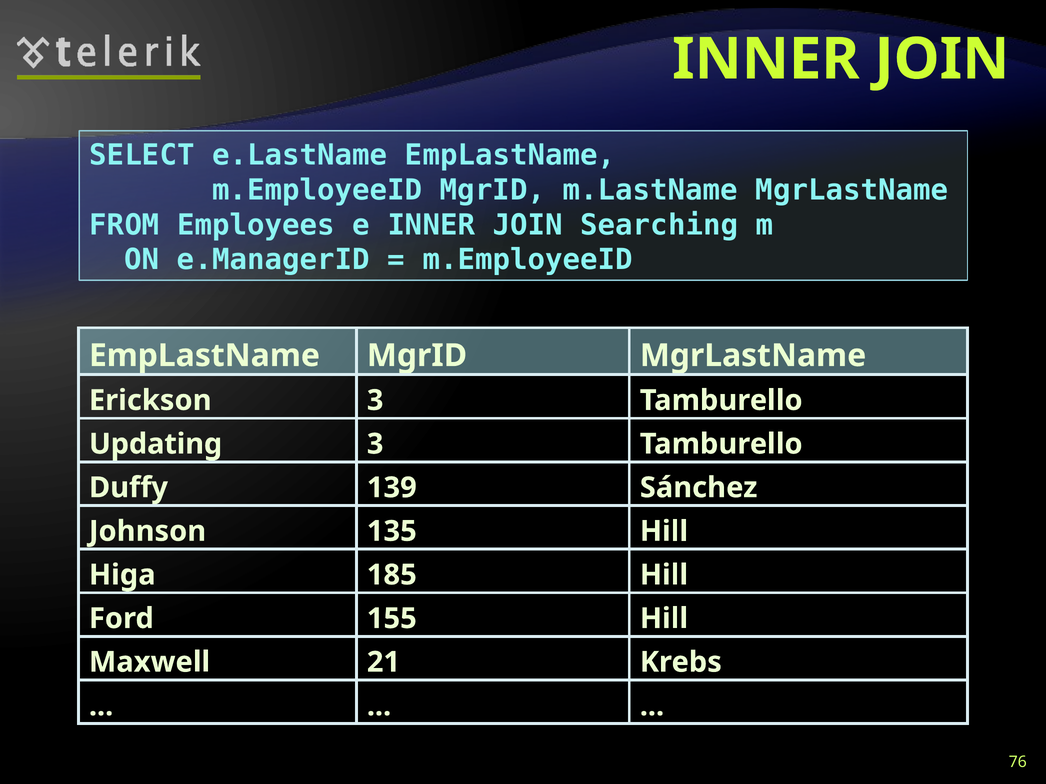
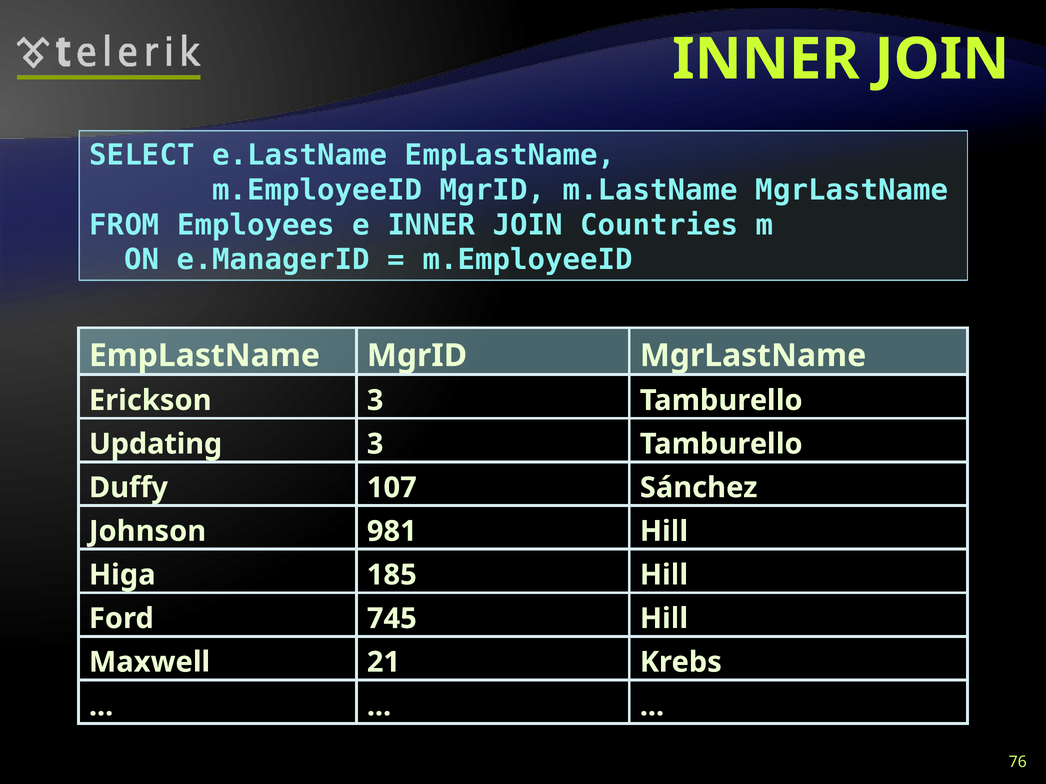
Searching: Searching -> Countries
139: 139 -> 107
135: 135 -> 981
155: 155 -> 745
